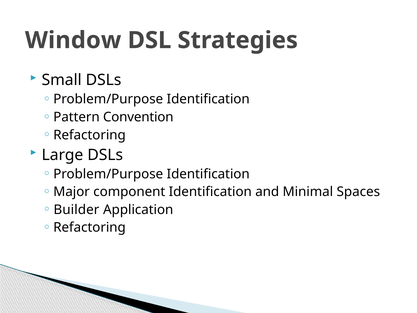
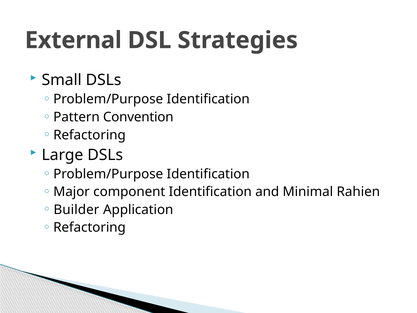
Window: Window -> External
Spaces: Spaces -> Rahien
